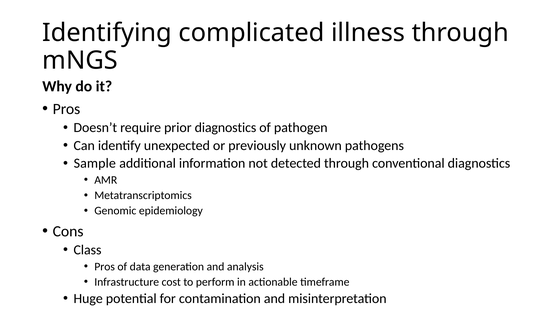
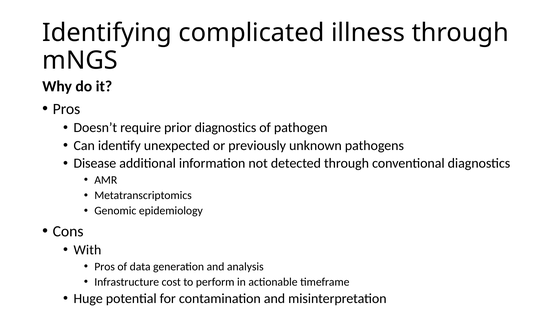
Sample: Sample -> Disease
Class: Class -> With
